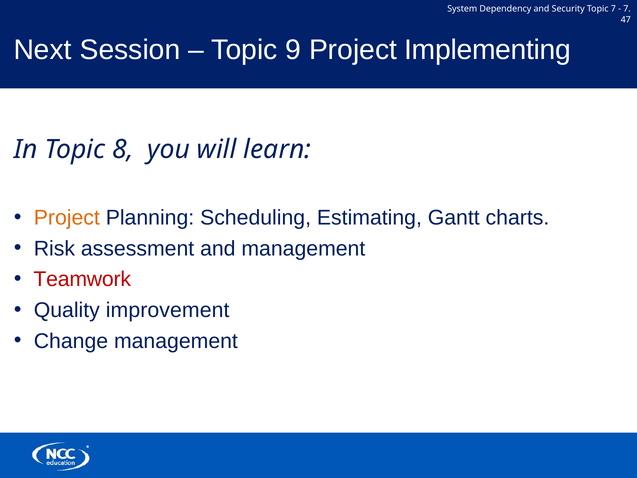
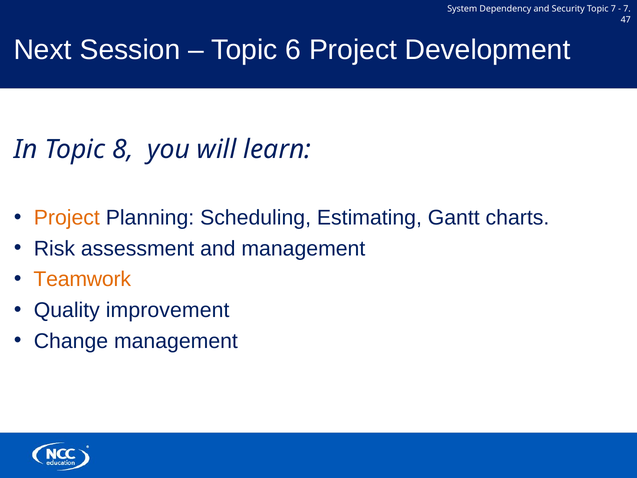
9: 9 -> 6
Implementing: Implementing -> Development
Teamwork colour: red -> orange
